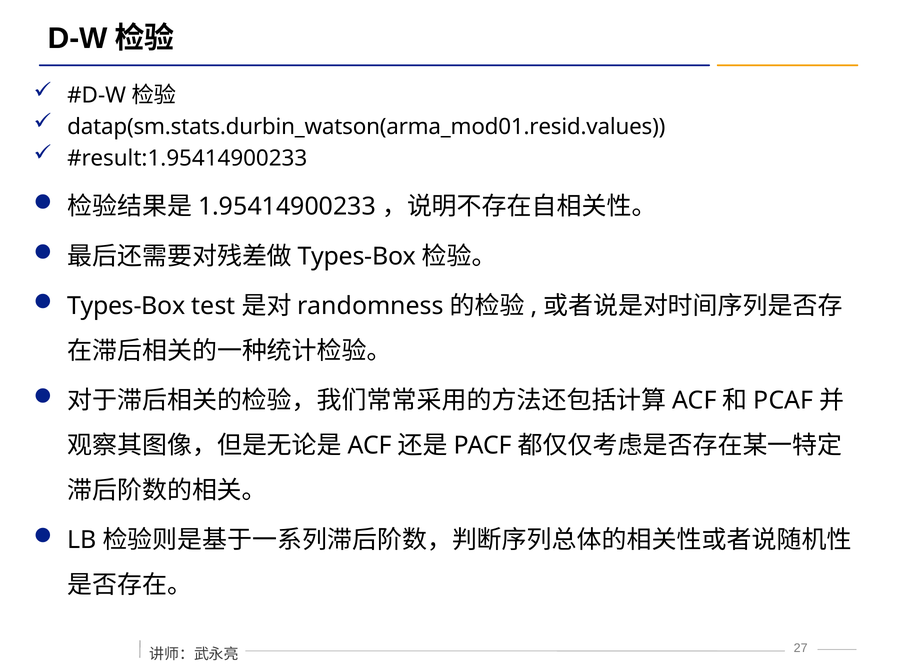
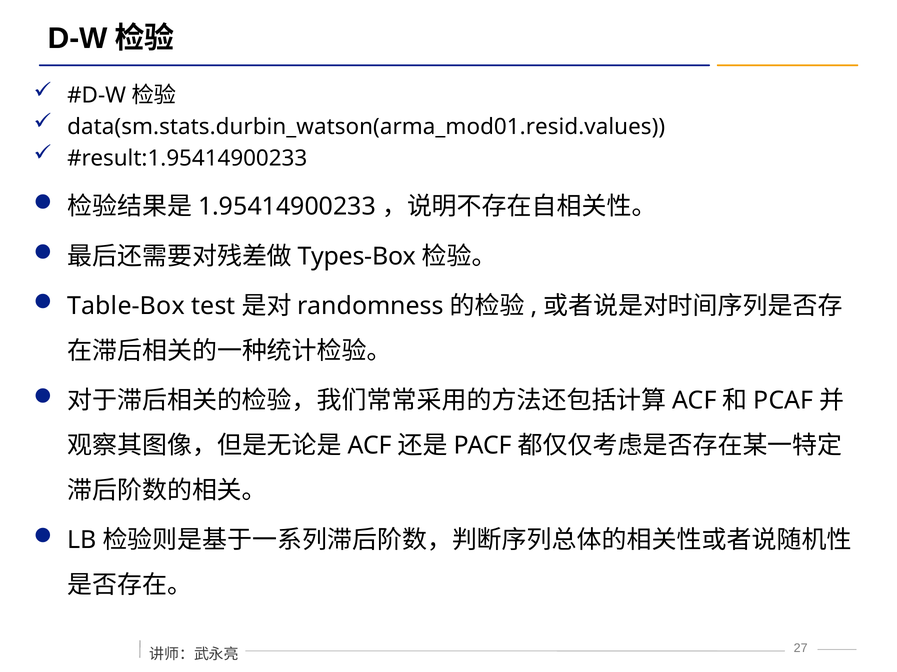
datap(sm.stats.durbin_watson(arma_mod01.resid.values: datap(sm.stats.durbin_watson(arma_mod01.resid.values -> data(sm.stats.durbin_watson(arma_mod01.resid.values
Types-Box at (126, 306): Types-Box -> Table-Box
